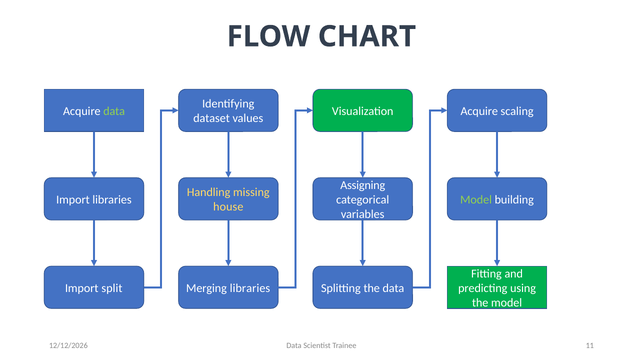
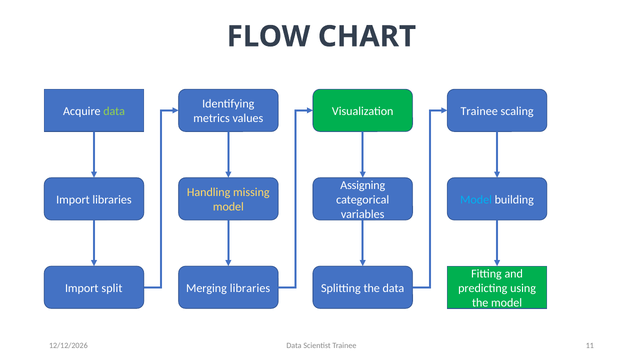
Acquire at (479, 111): Acquire -> Trainee
dataset: dataset -> metrics
Model at (476, 200) colour: light green -> light blue
house at (228, 207): house -> model
